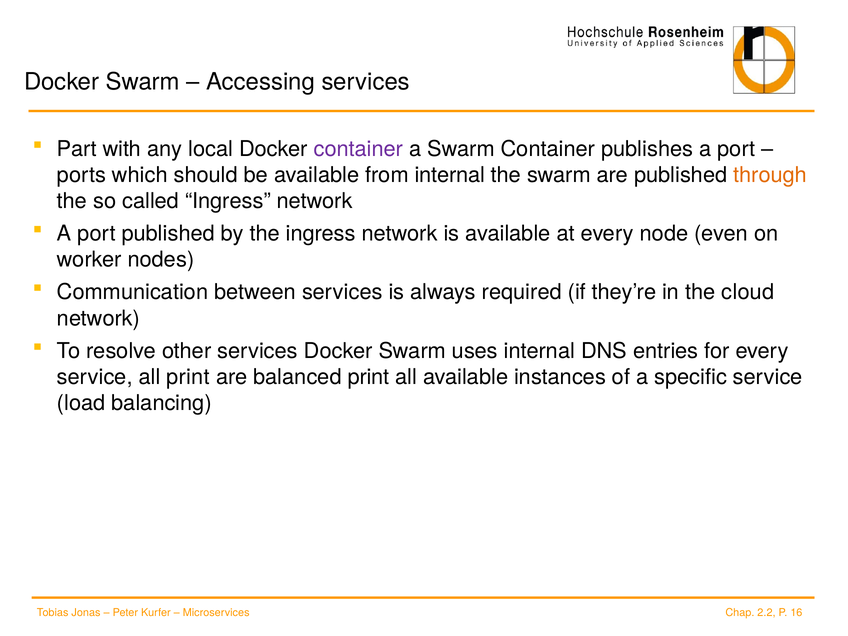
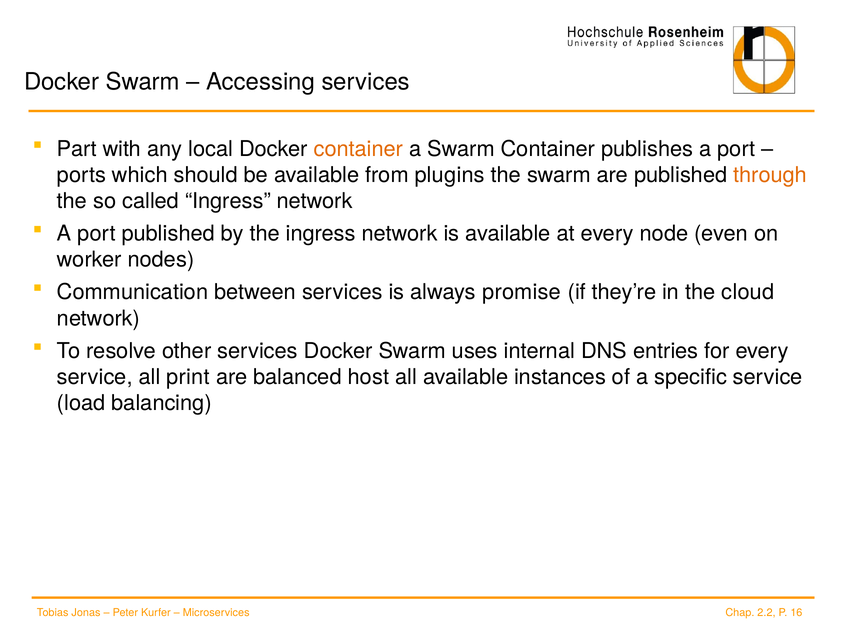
container at (358, 149) colour: purple -> orange
from internal: internal -> plugins
required: required -> promise
balanced print: print -> host
